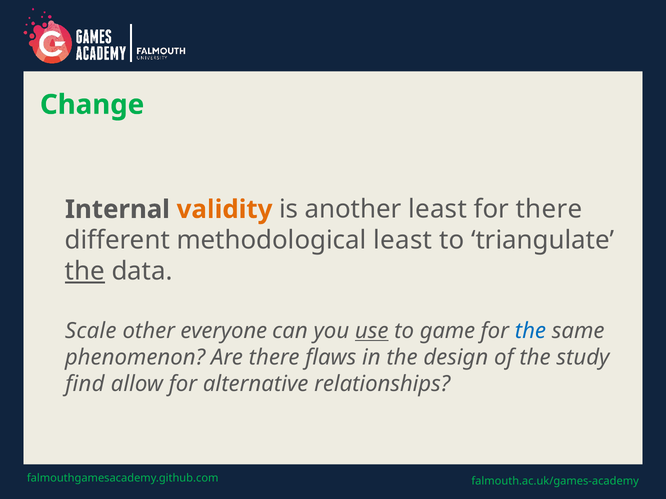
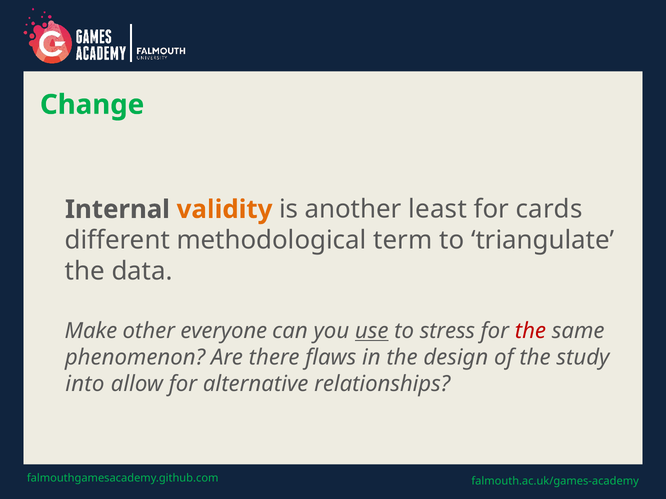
for there: there -> cards
methodological least: least -> term
the at (85, 272) underline: present -> none
Scale: Scale -> Make
game: game -> stress
the at (530, 331) colour: blue -> red
find: find -> into
